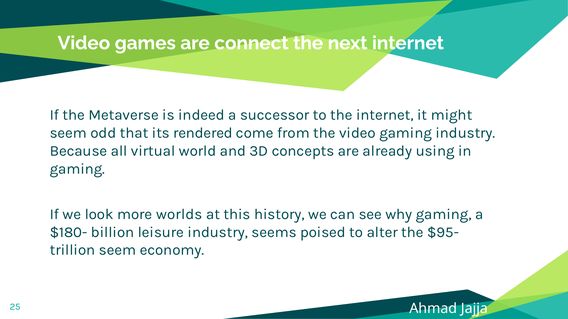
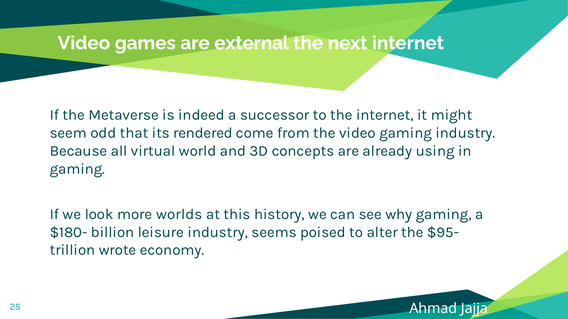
connect: connect -> external
seem at (117, 250): seem -> wrote
